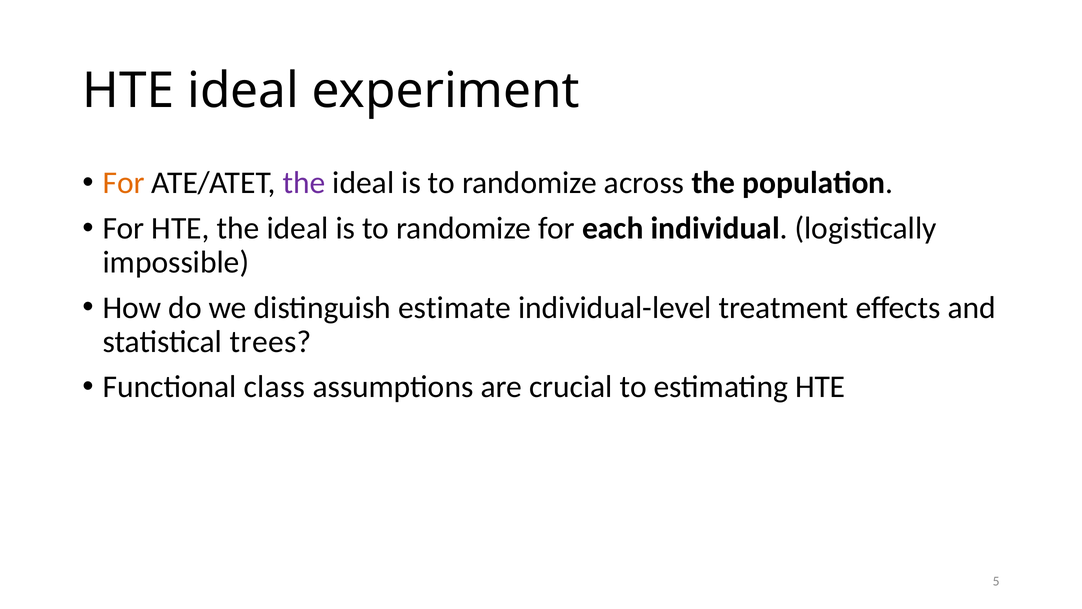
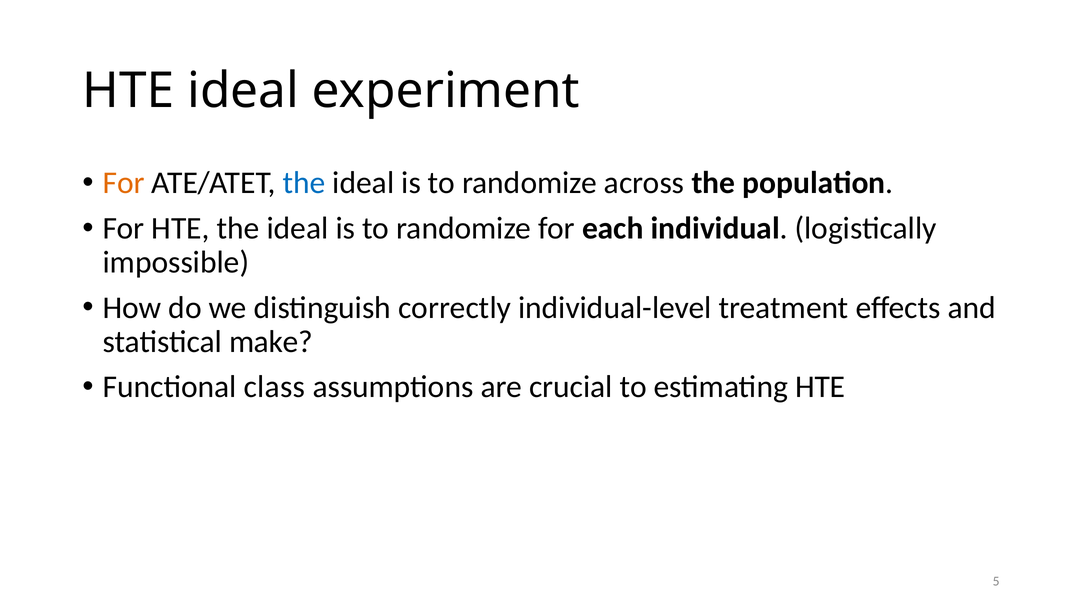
the at (304, 183) colour: purple -> blue
estimate: estimate -> correctly
trees: trees -> make
